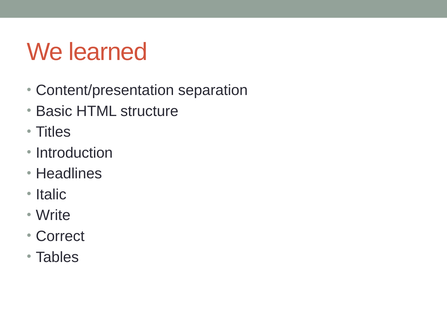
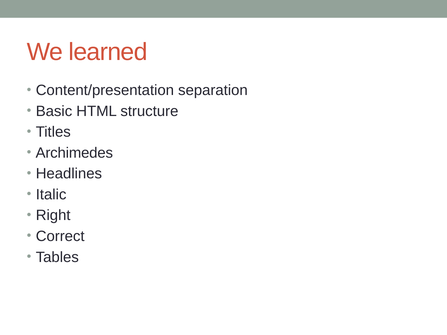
Introduction: Introduction -> Archimedes
Write: Write -> Right
